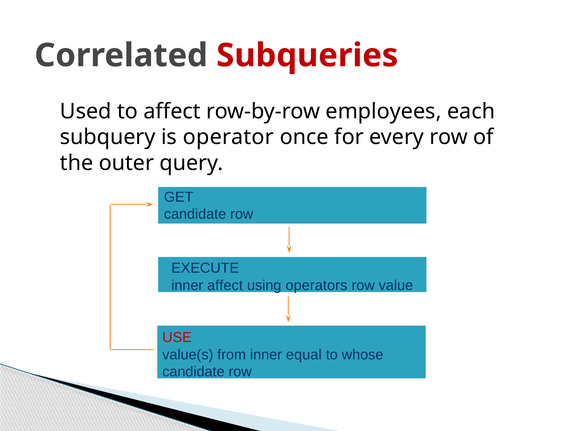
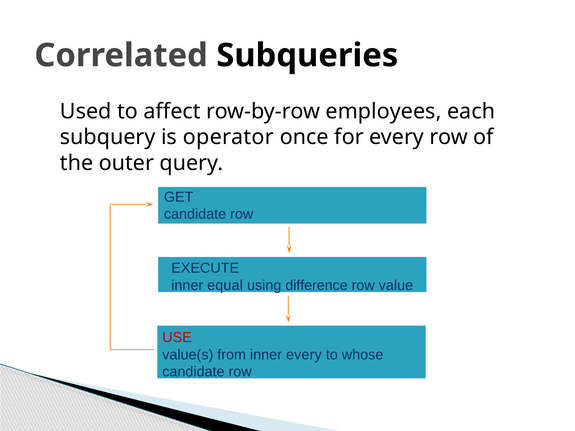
Subqueries colour: red -> black
inner affect: affect -> equal
operators: operators -> difference
inner equal: equal -> every
